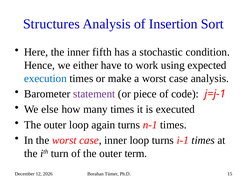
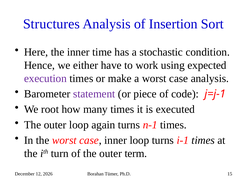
fifth: fifth -> time
execution colour: blue -> purple
else: else -> root
